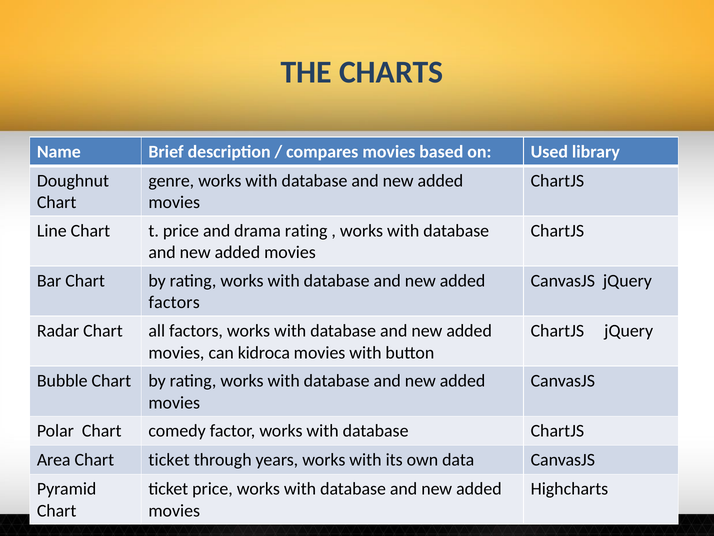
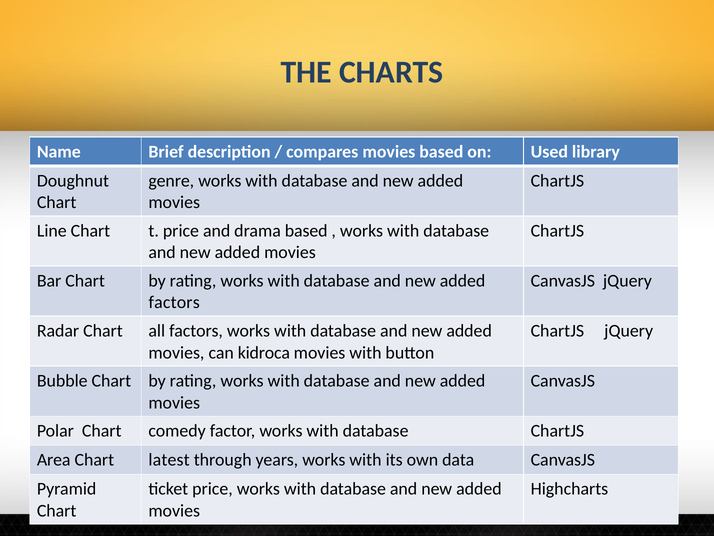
drama rating: rating -> based
Area Chart ticket: ticket -> latest
